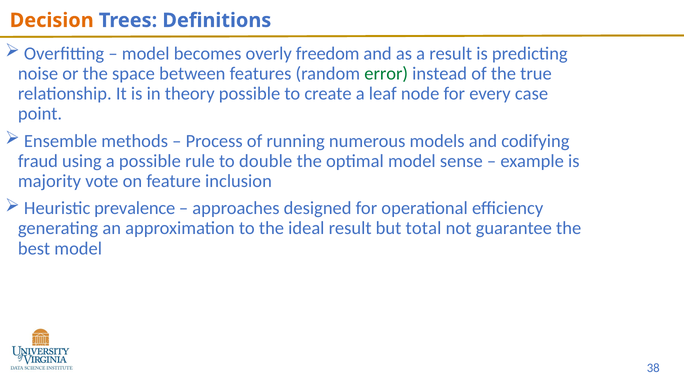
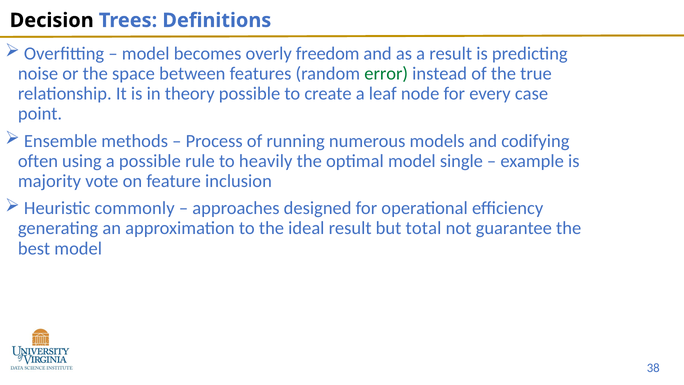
Decision colour: orange -> black
fraud: fraud -> often
double: double -> heavily
sense: sense -> single
prevalence: prevalence -> commonly
